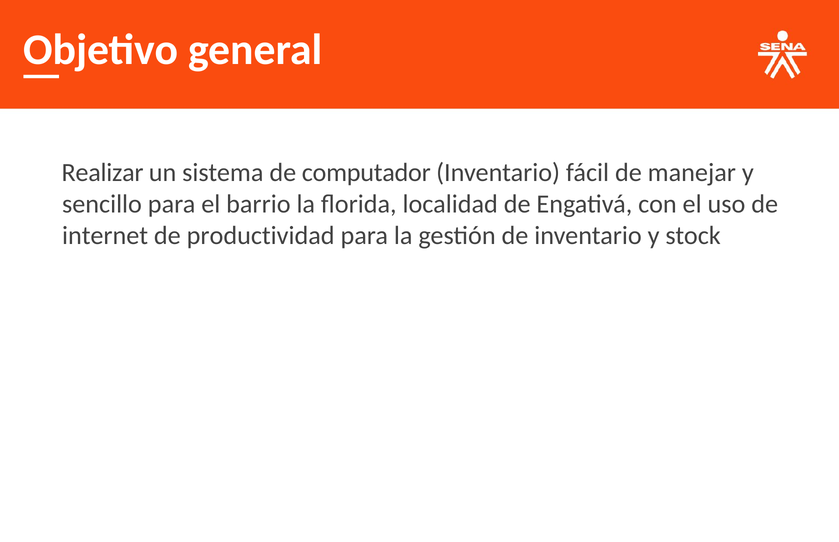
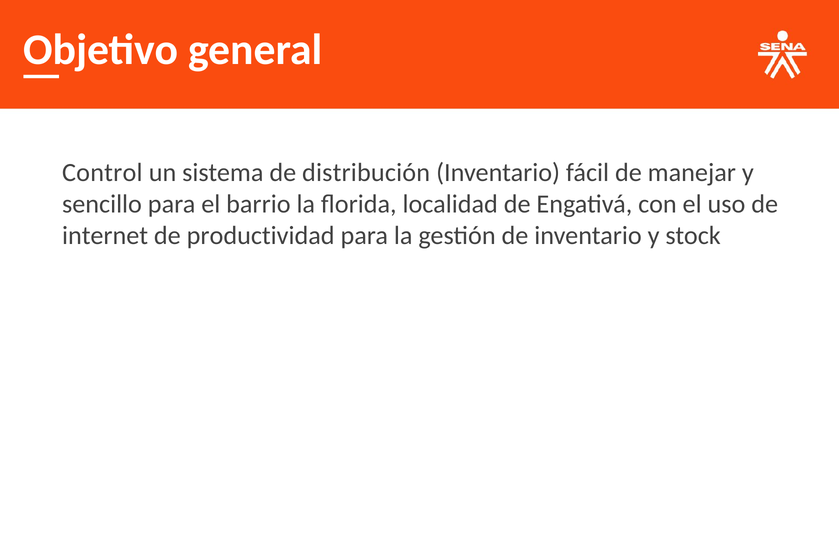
Realizar: Realizar -> Control
computador: computador -> distribución
